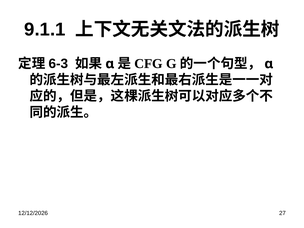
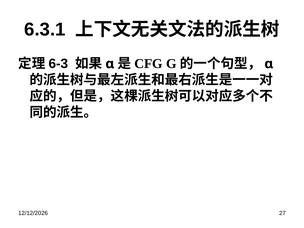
9.1.1: 9.1.1 -> 6.3.1
